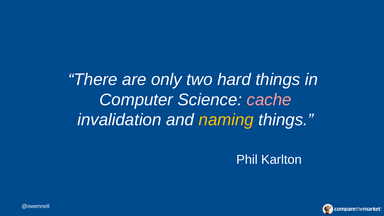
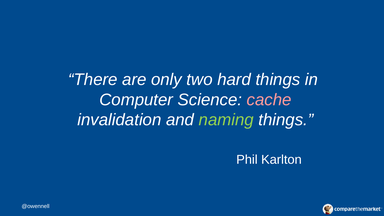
naming colour: yellow -> light green
